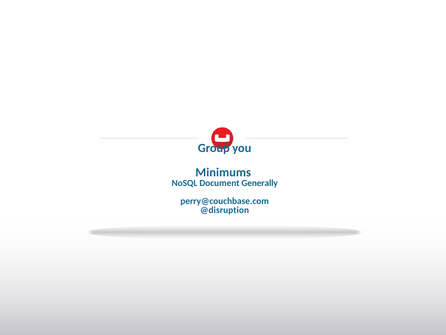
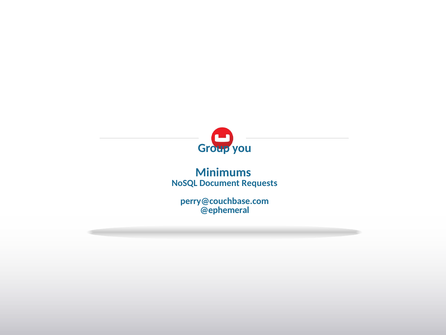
Generally: Generally -> Requests
@disruption: @disruption -> @ephemeral
